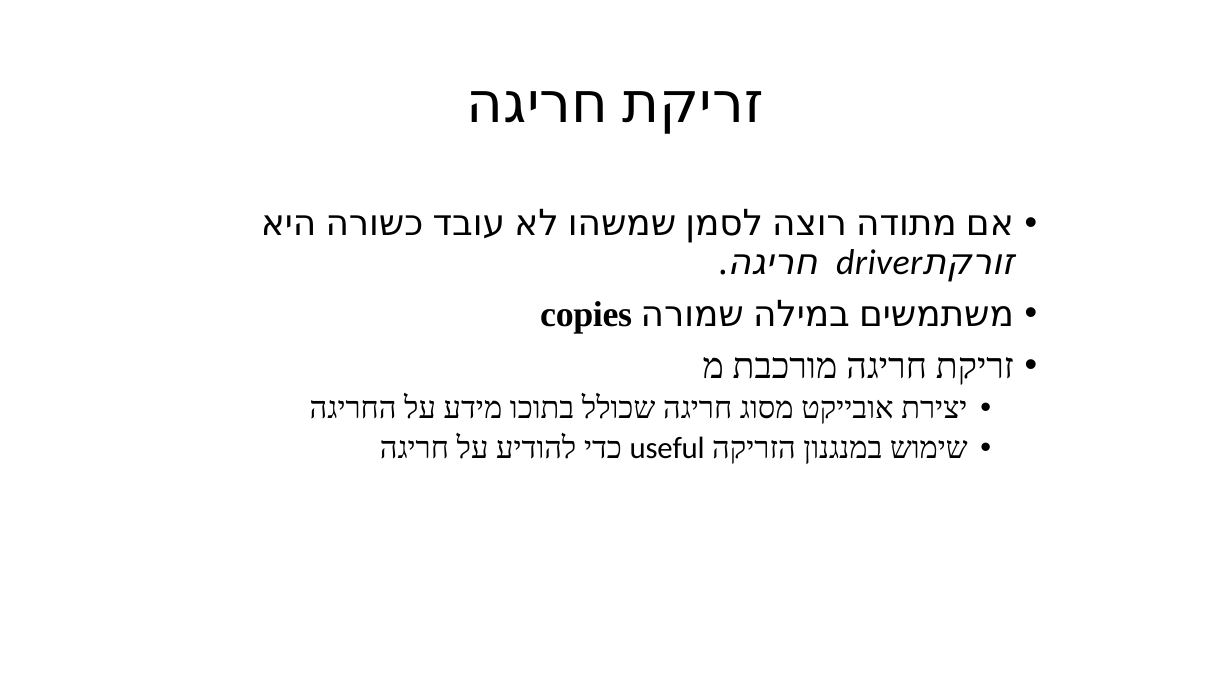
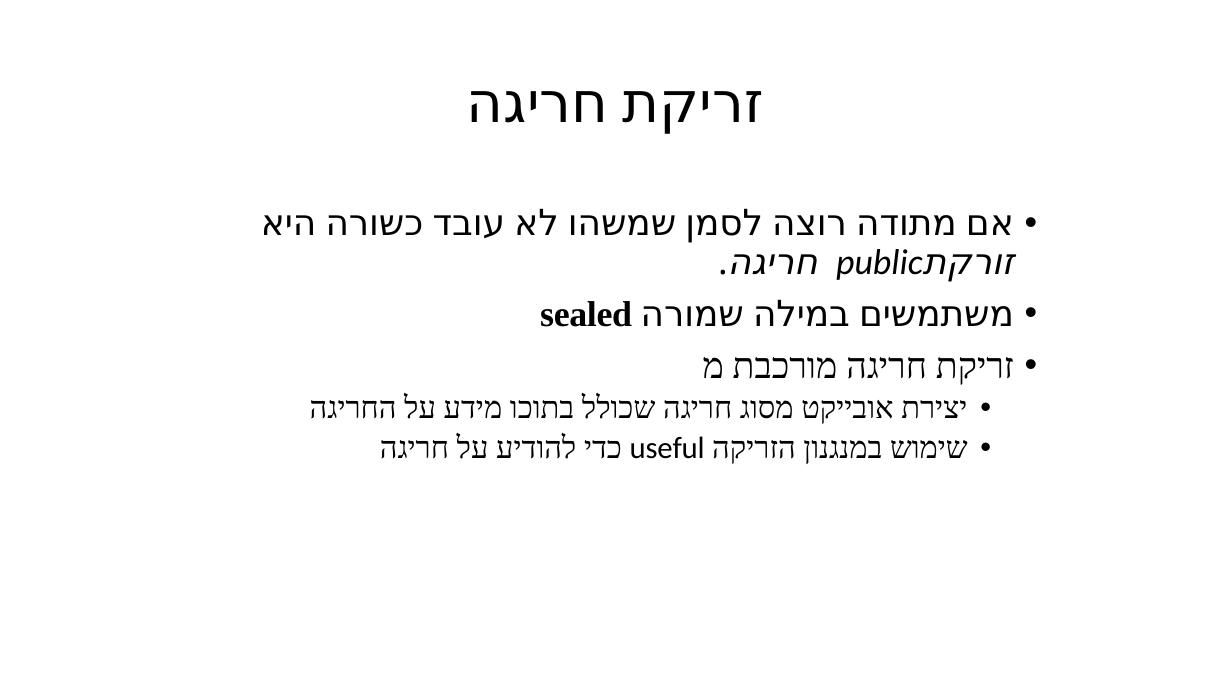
driver: driver -> public
copies: copies -> sealed
